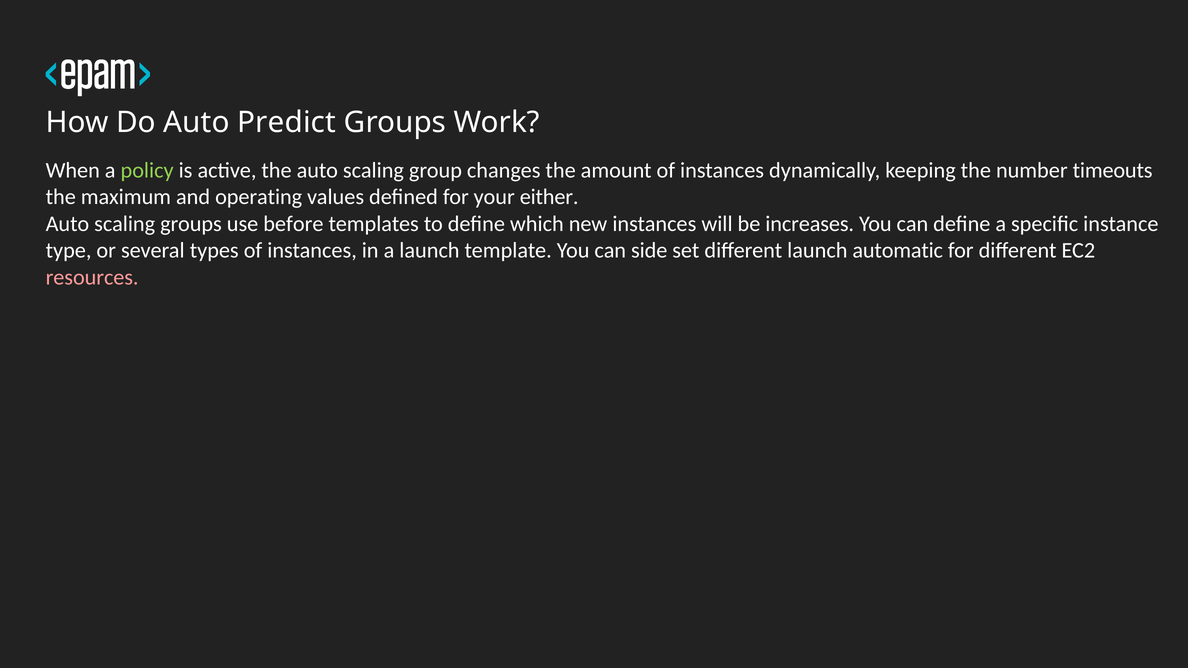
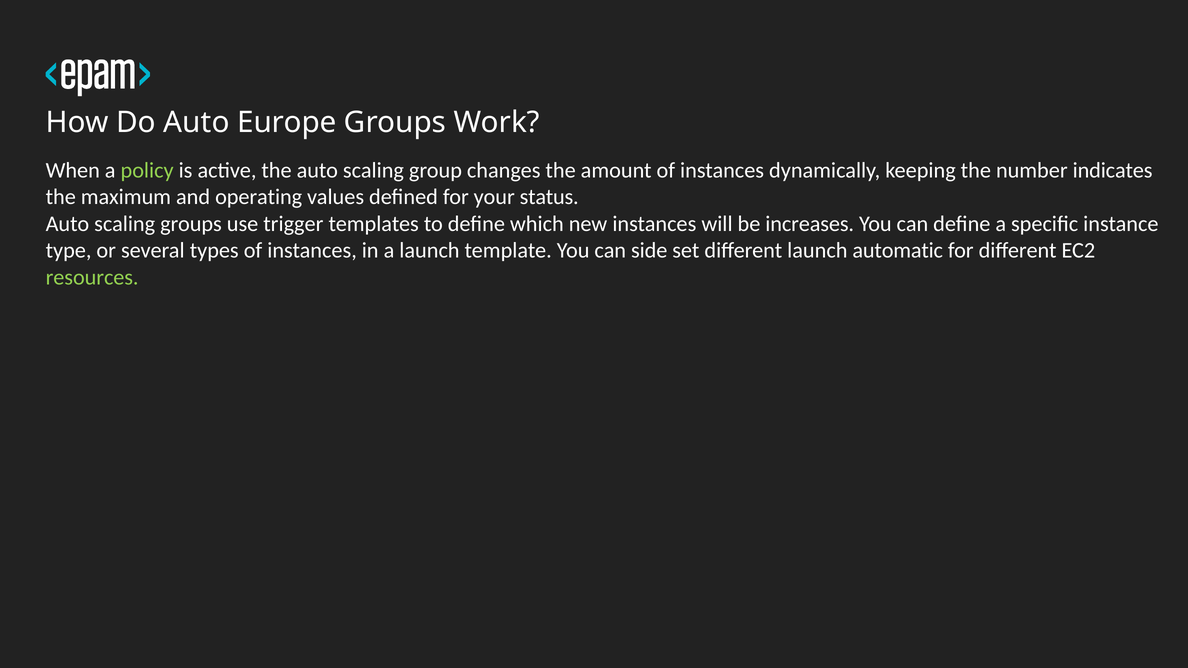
Predict: Predict -> Europe
timeouts: timeouts -> indicates
either: either -> status
before: before -> trigger
resources colour: pink -> light green
